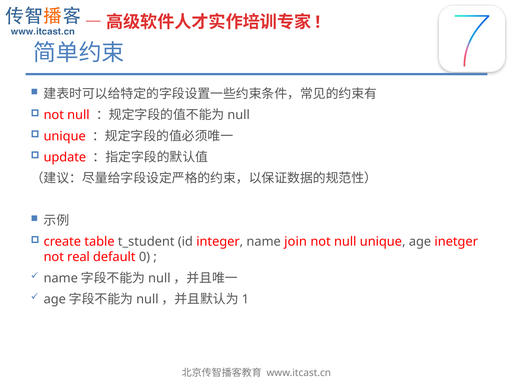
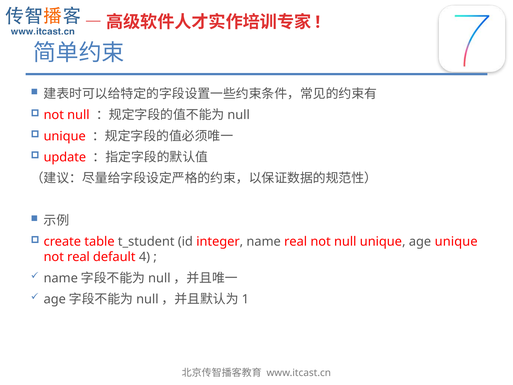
name join: join -> real
age inetger: inetger -> unique
0: 0 -> 4
